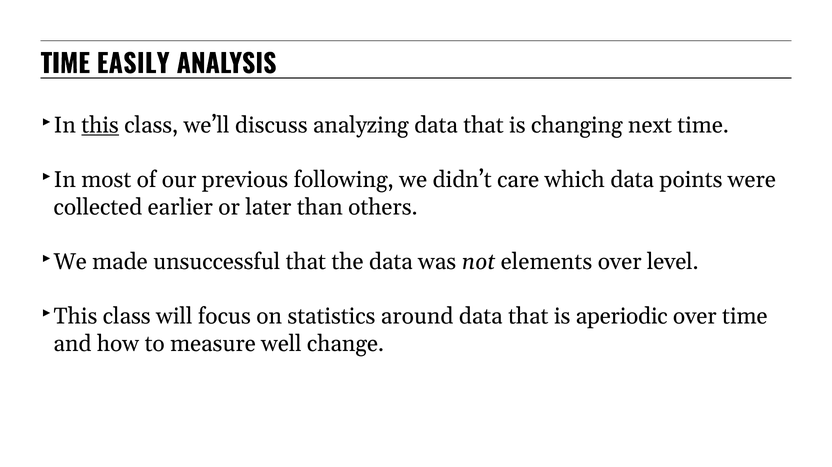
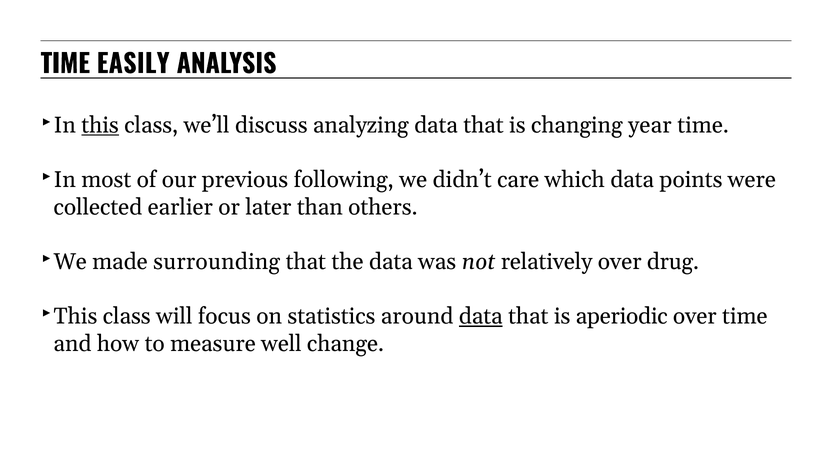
next: next -> year
unsuccessful: unsuccessful -> surrounding
elements: elements -> relatively
level: level -> drug
data at (481, 316) underline: none -> present
